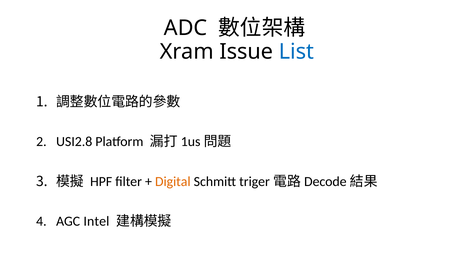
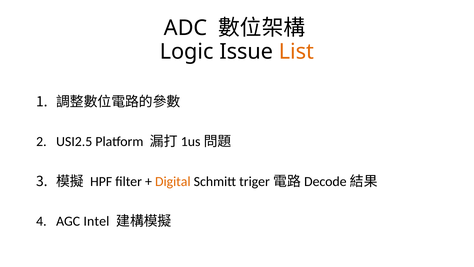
Xram: Xram -> Logic
List colour: blue -> orange
USI2.8: USI2.8 -> USI2.5
